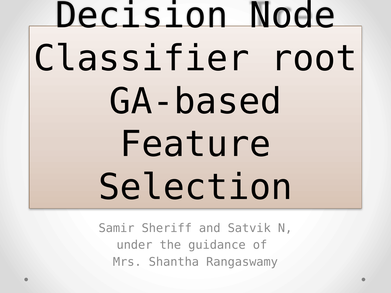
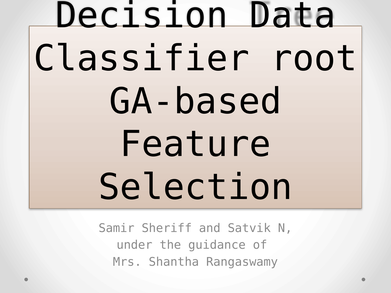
Node: Node -> Data
